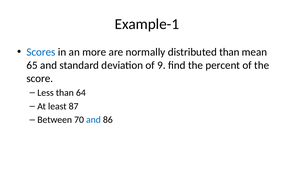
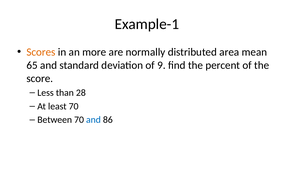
Scores colour: blue -> orange
distributed than: than -> area
64: 64 -> 28
least 87: 87 -> 70
